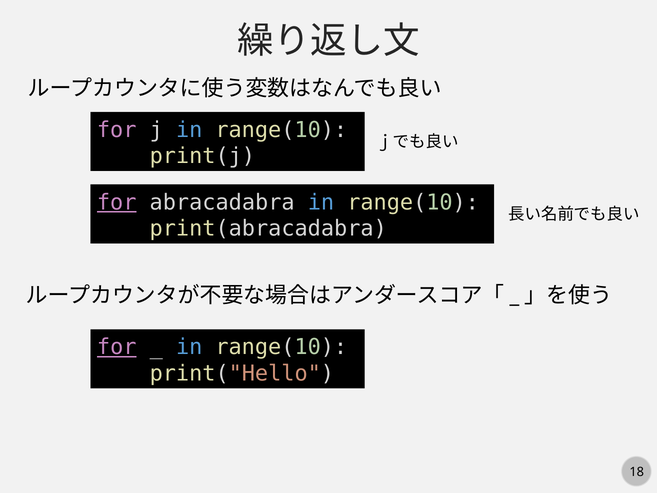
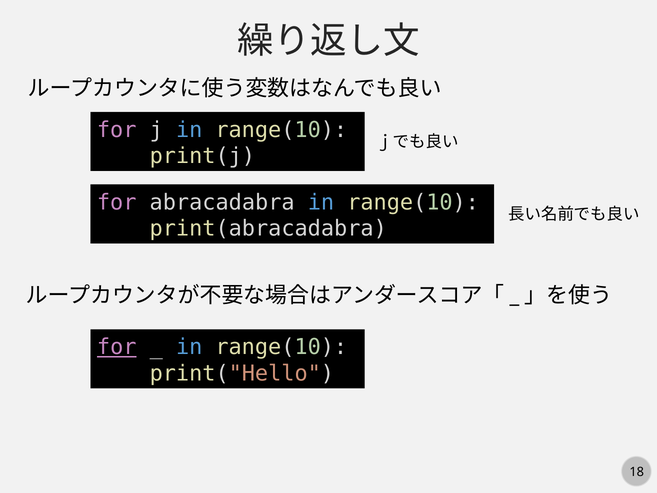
for at (117, 202) underline: present -> none
